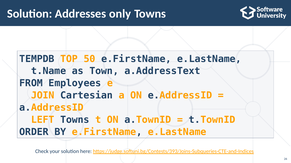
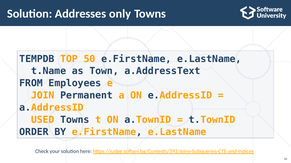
Cartesian: Cartesian -> Permanent
LEFT: LEFT -> USED
